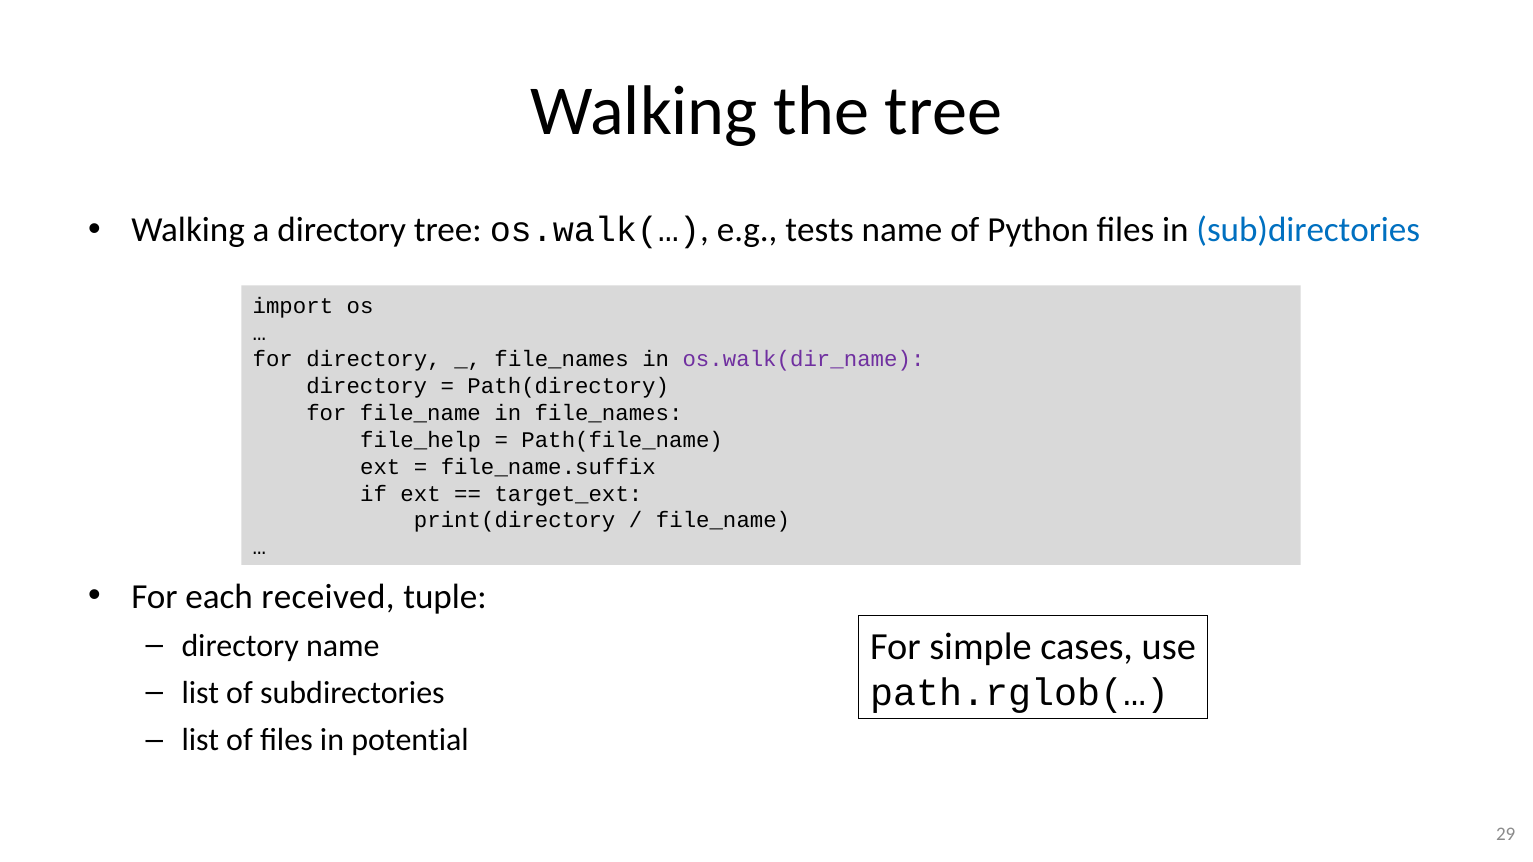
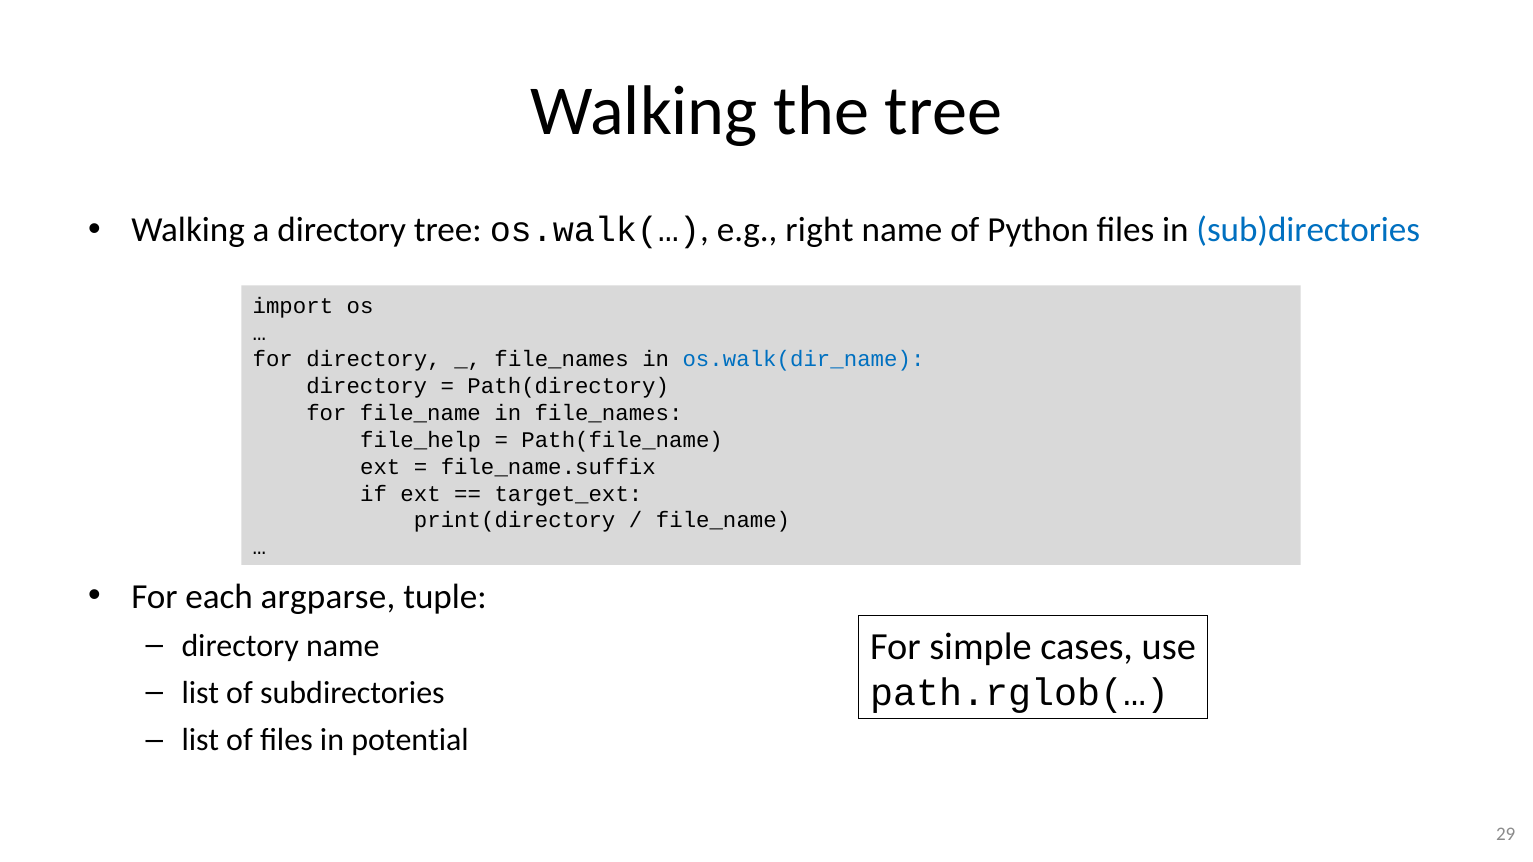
tests: tests -> right
os.walk(dir_name colour: purple -> blue
received: received -> argparse
